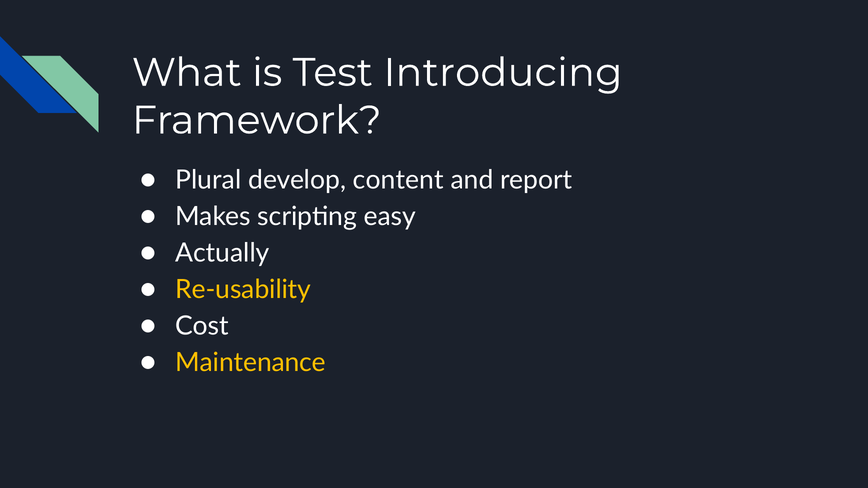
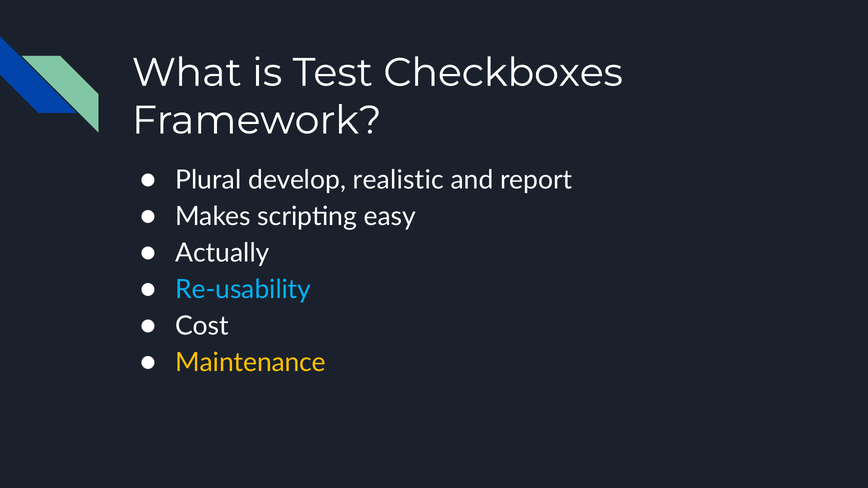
Introducing: Introducing -> Checkboxes
content: content -> realistic
Re-usability colour: yellow -> light blue
